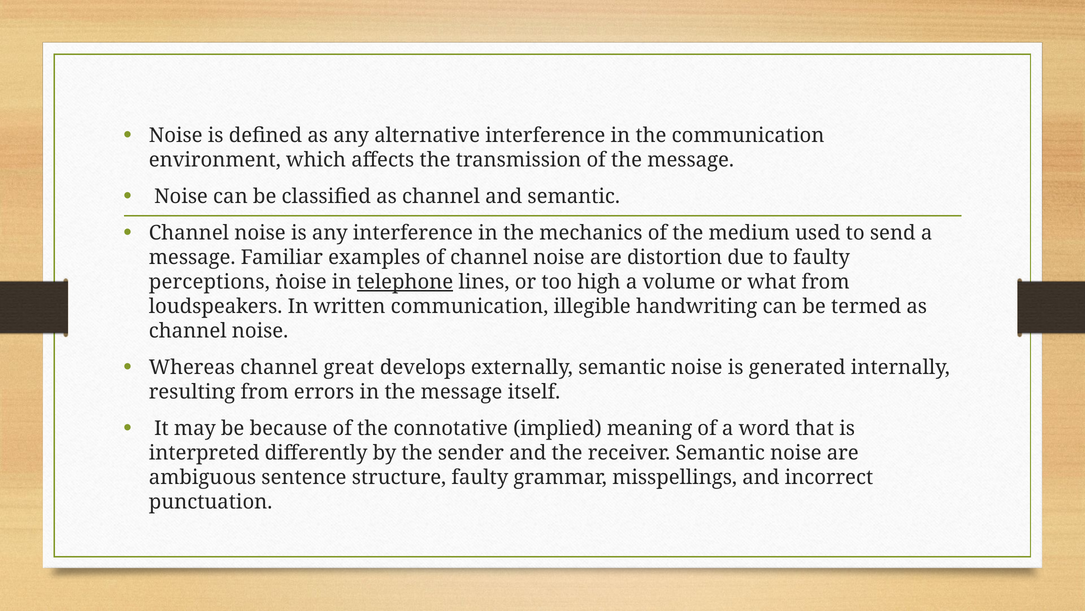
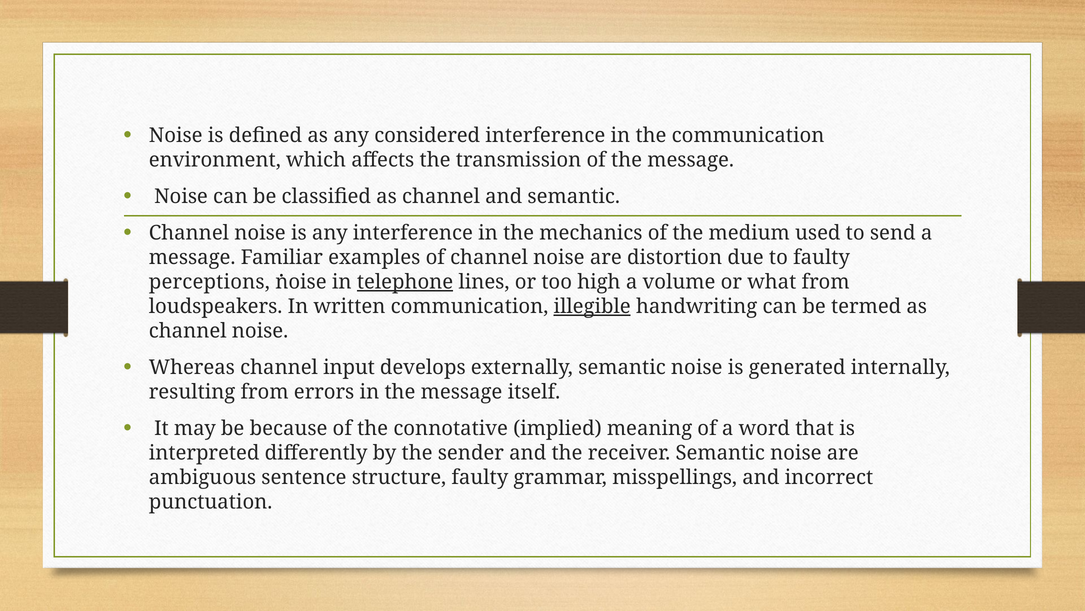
alternative: alternative -> considered
illegible underline: none -> present
great: great -> input
